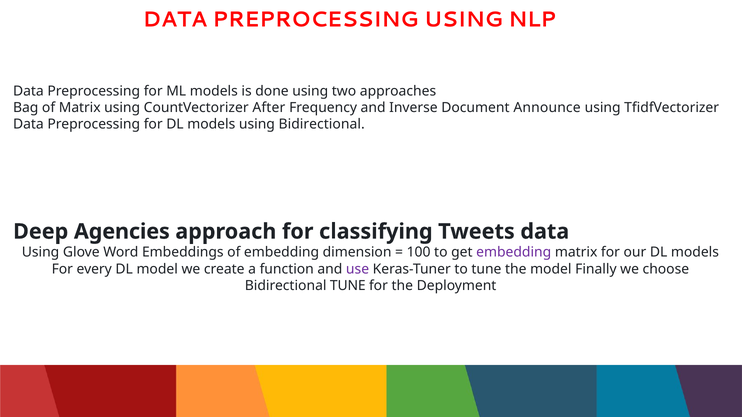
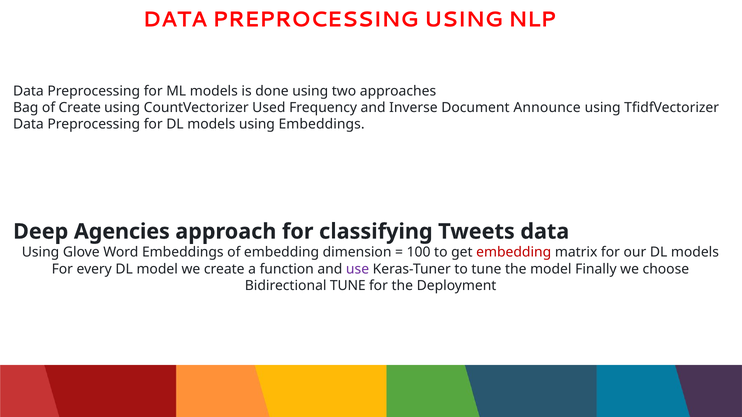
of Matrix: Matrix -> Create
After: After -> Used
using Bidirectional: Bidirectional -> Embeddings
embedding at (514, 253) colour: purple -> red
